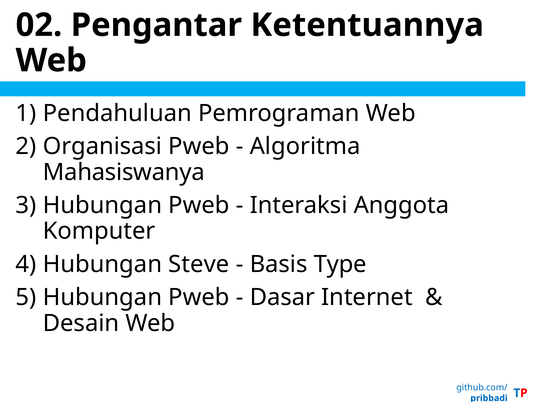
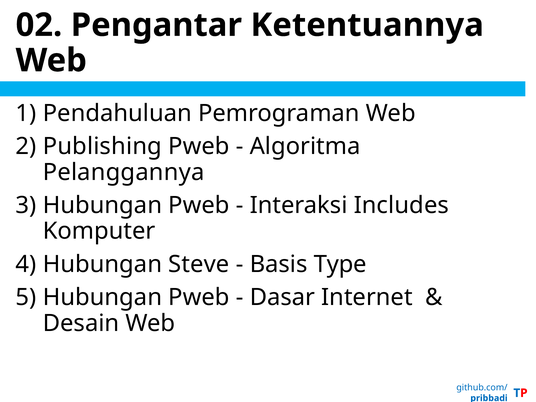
Organisasi: Organisasi -> Publishing
Mahasiswanya: Mahasiswanya -> Pelanggannya
Anggota: Anggota -> Includes
